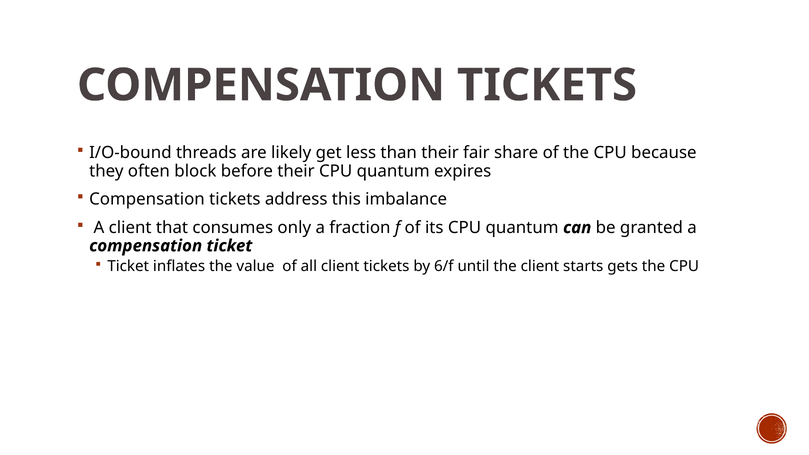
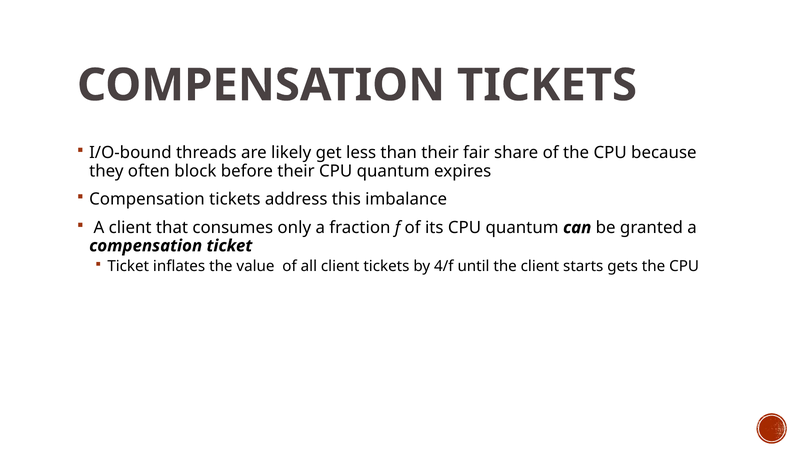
6/f: 6/f -> 4/f
